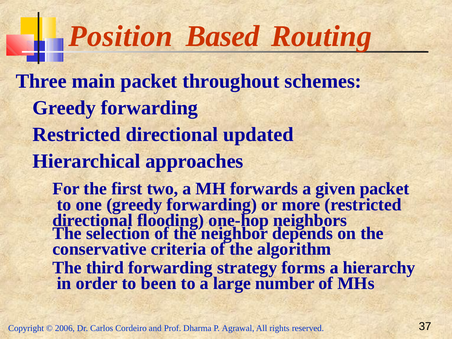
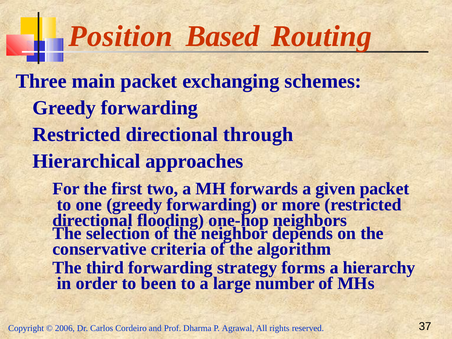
throughout: throughout -> exchanging
updated: updated -> through
